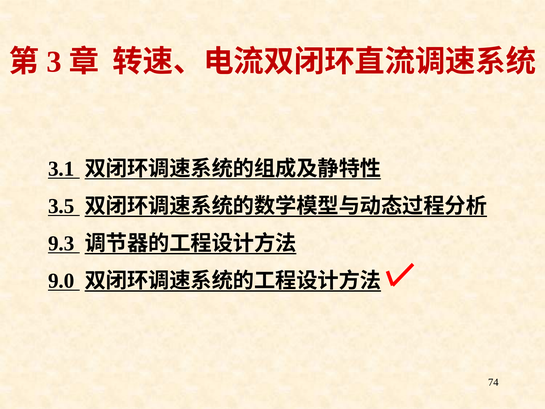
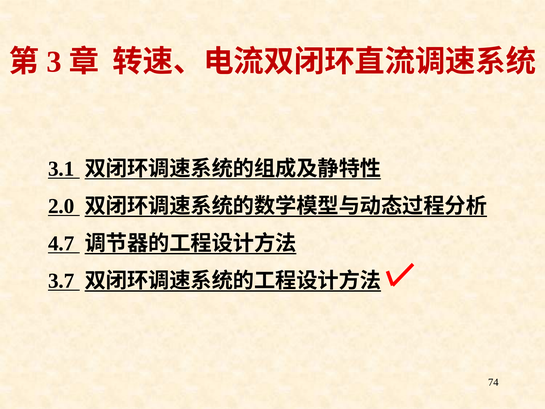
3.5: 3.5 -> 2.0
9.3: 9.3 -> 4.7
9.0: 9.0 -> 3.7
